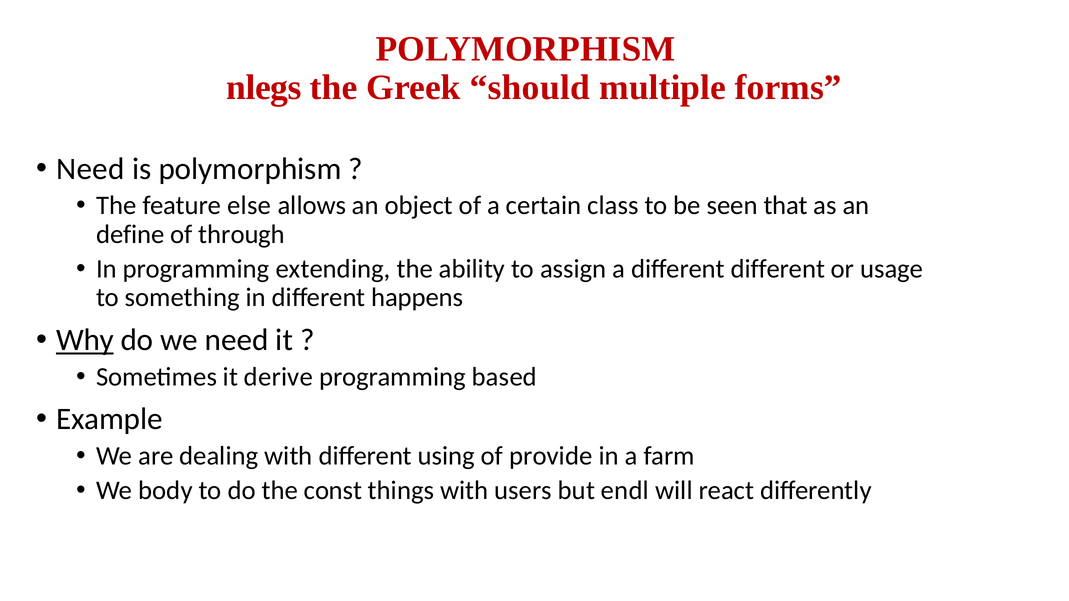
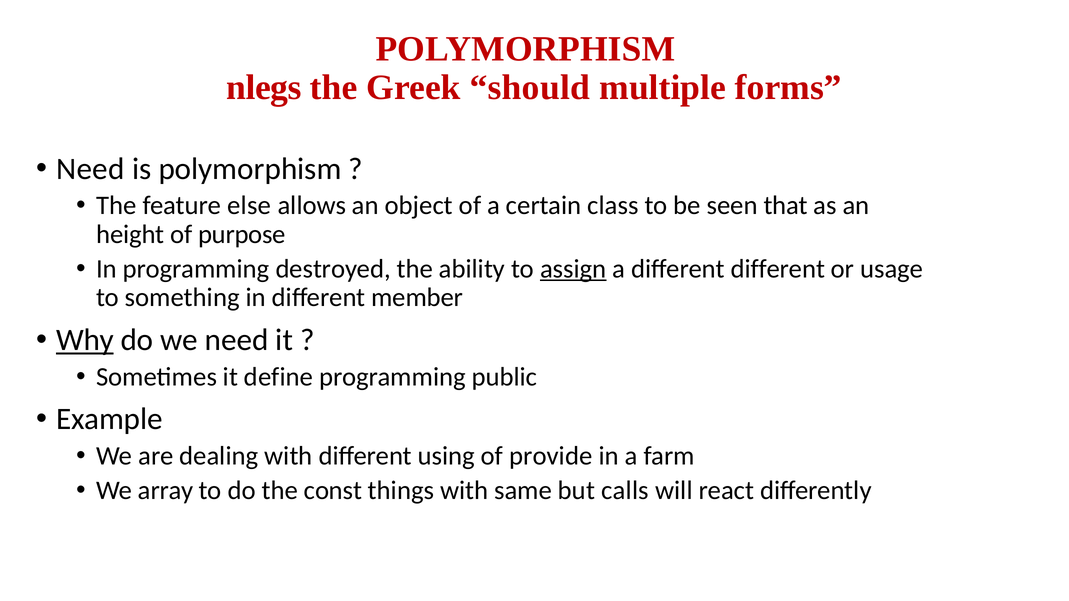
define: define -> height
through: through -> purpose
extending: extending -> destroyed
assign underline: none -> present
happens: happens -> member
derive: derive -> define
based: based -> public
body: body -> array
users: users -> same
endl: endl -> calls
